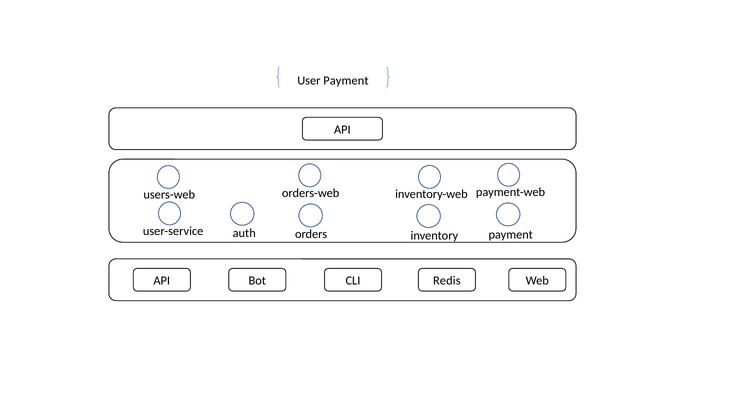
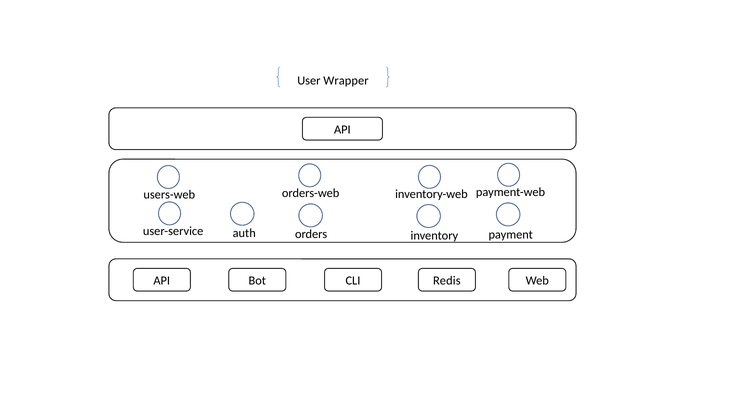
User Payment: Payment -> Wrapper
